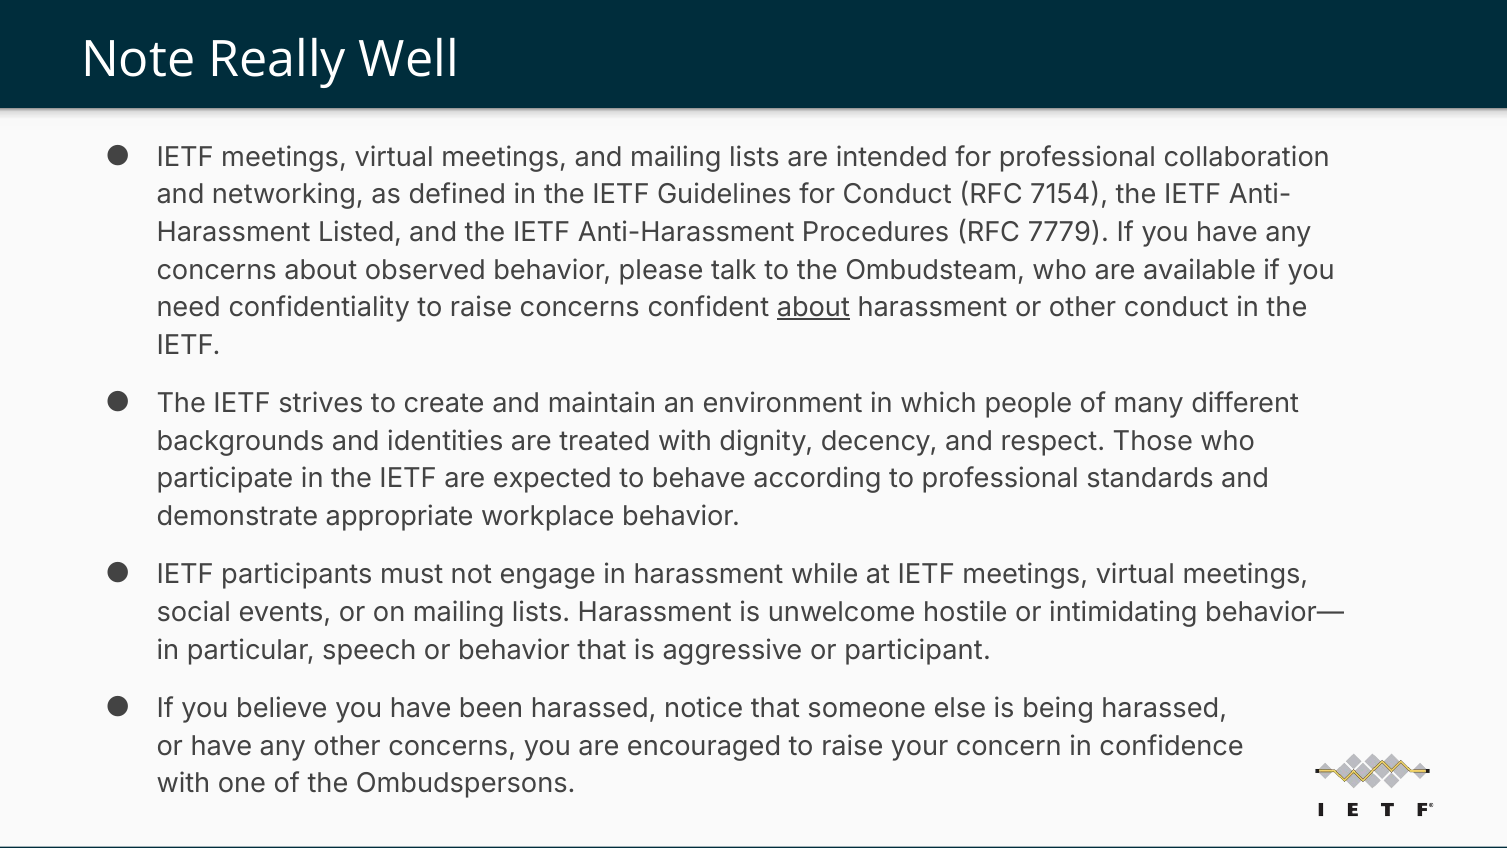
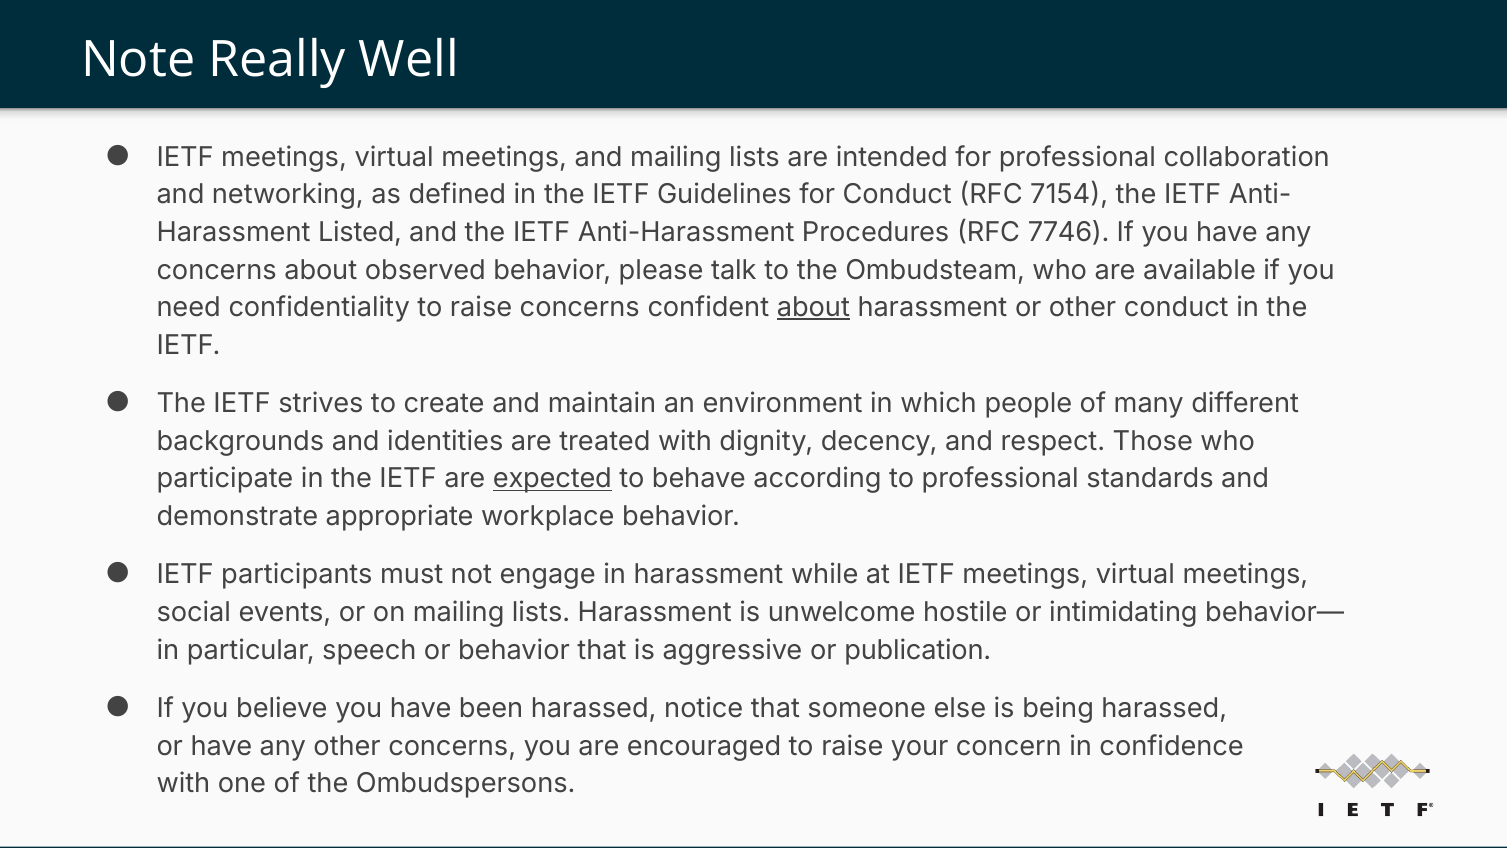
7779: 7779 -> 7746
expected underline: none -> present
participant: participant -> publication
